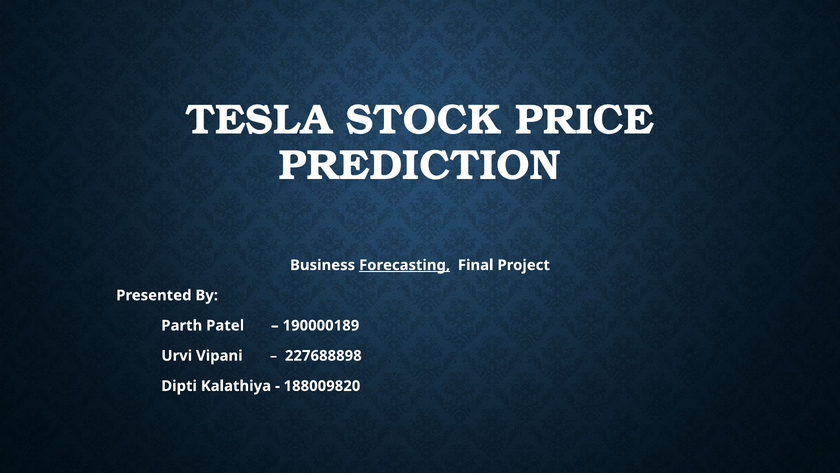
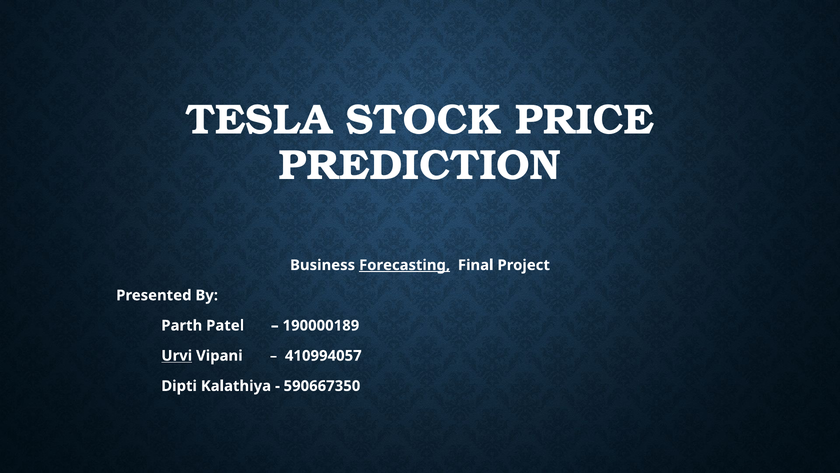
Urvi underline: none -> present
227688898: 227688898 -> 410994057
188009820: 188009820 -> 590667350
